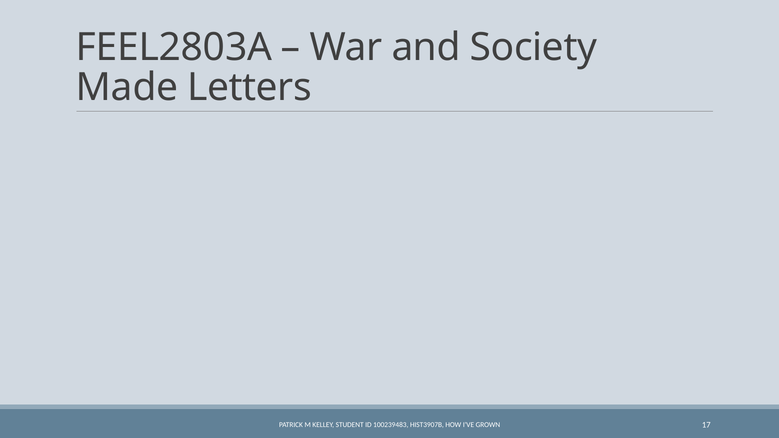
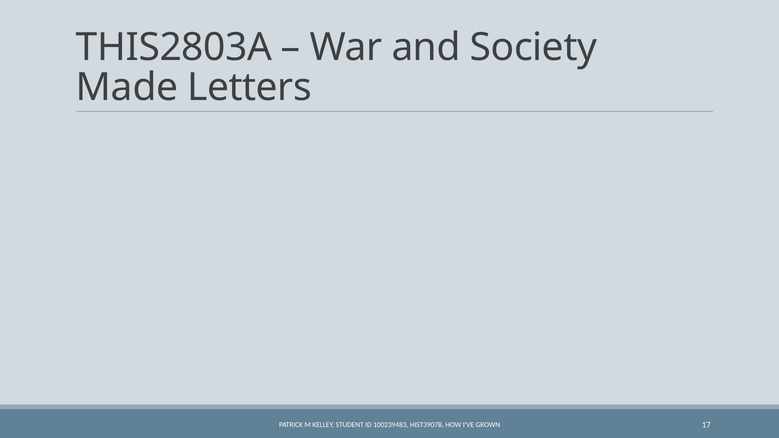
FEEL2803A: FEEL2803A -> THIS2803A
